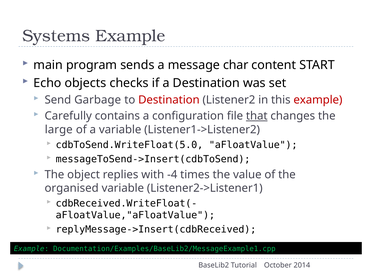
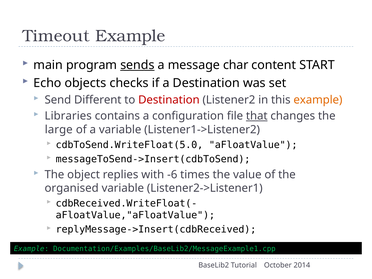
Systems: Systems -> Timeout
sends underline: none -> present
Garbage: Garbage -> Different
example at (318, 100) colour: red -> orange
Carefully: Carefully -> Libraries
-4: -4 -> -6
